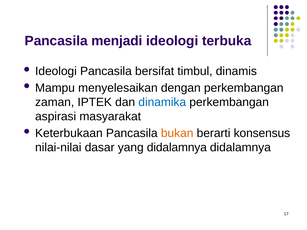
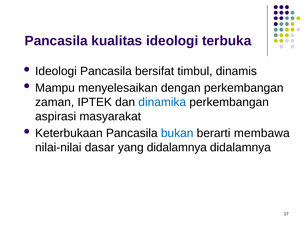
menjadi: menjadi -> kualitas
bukan colour: orange -> blue
konsensus: konsensus -> membawa
